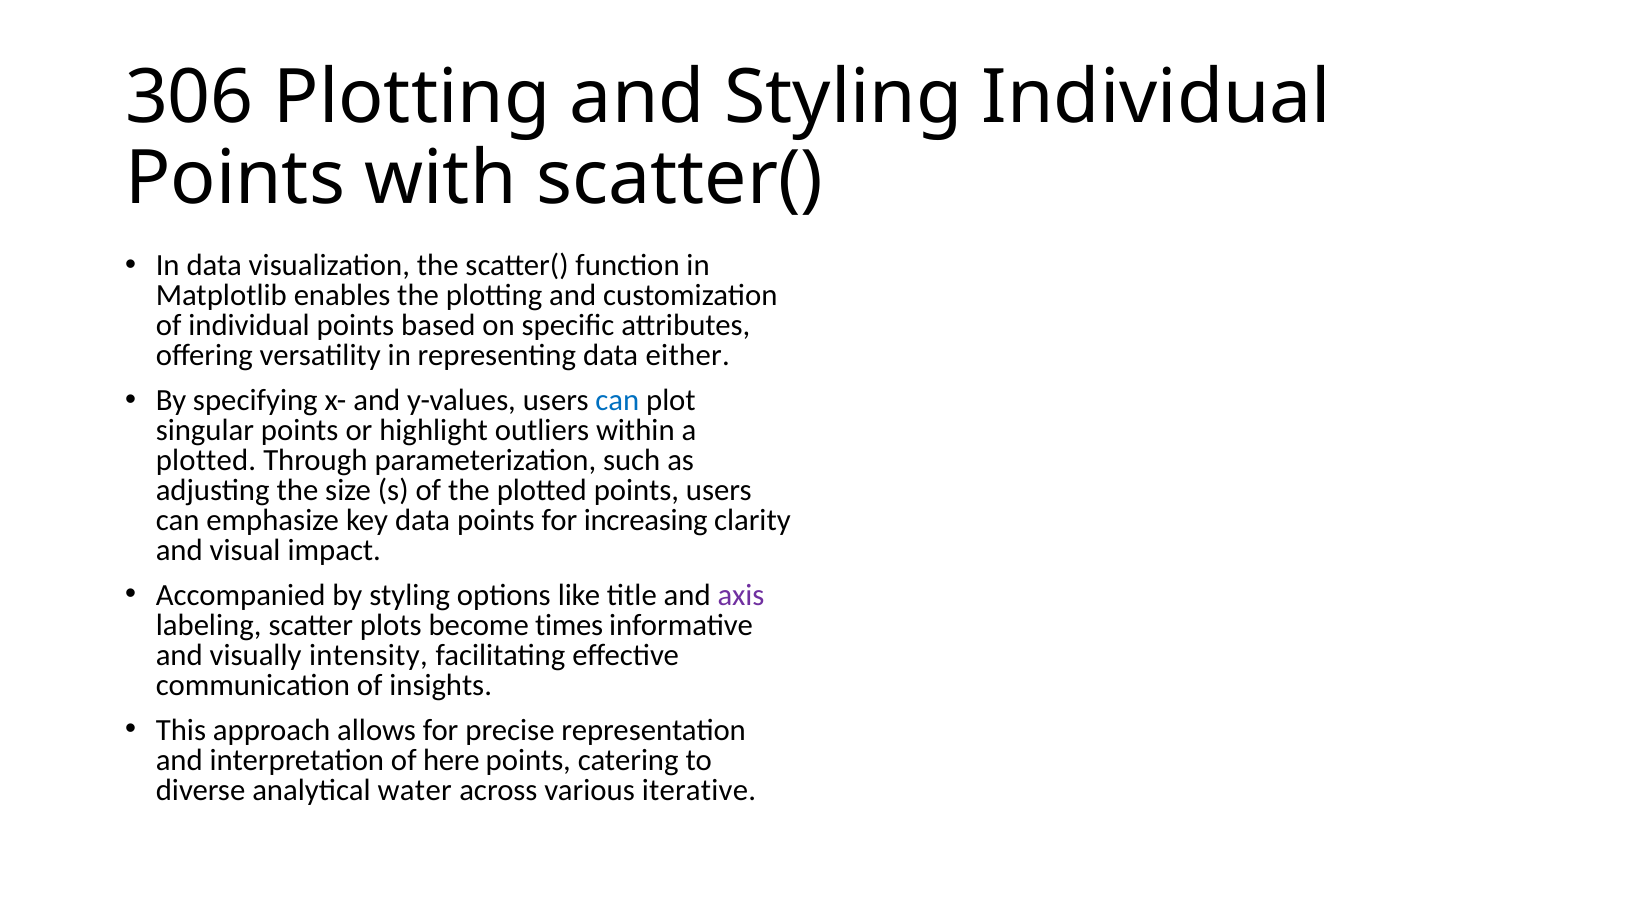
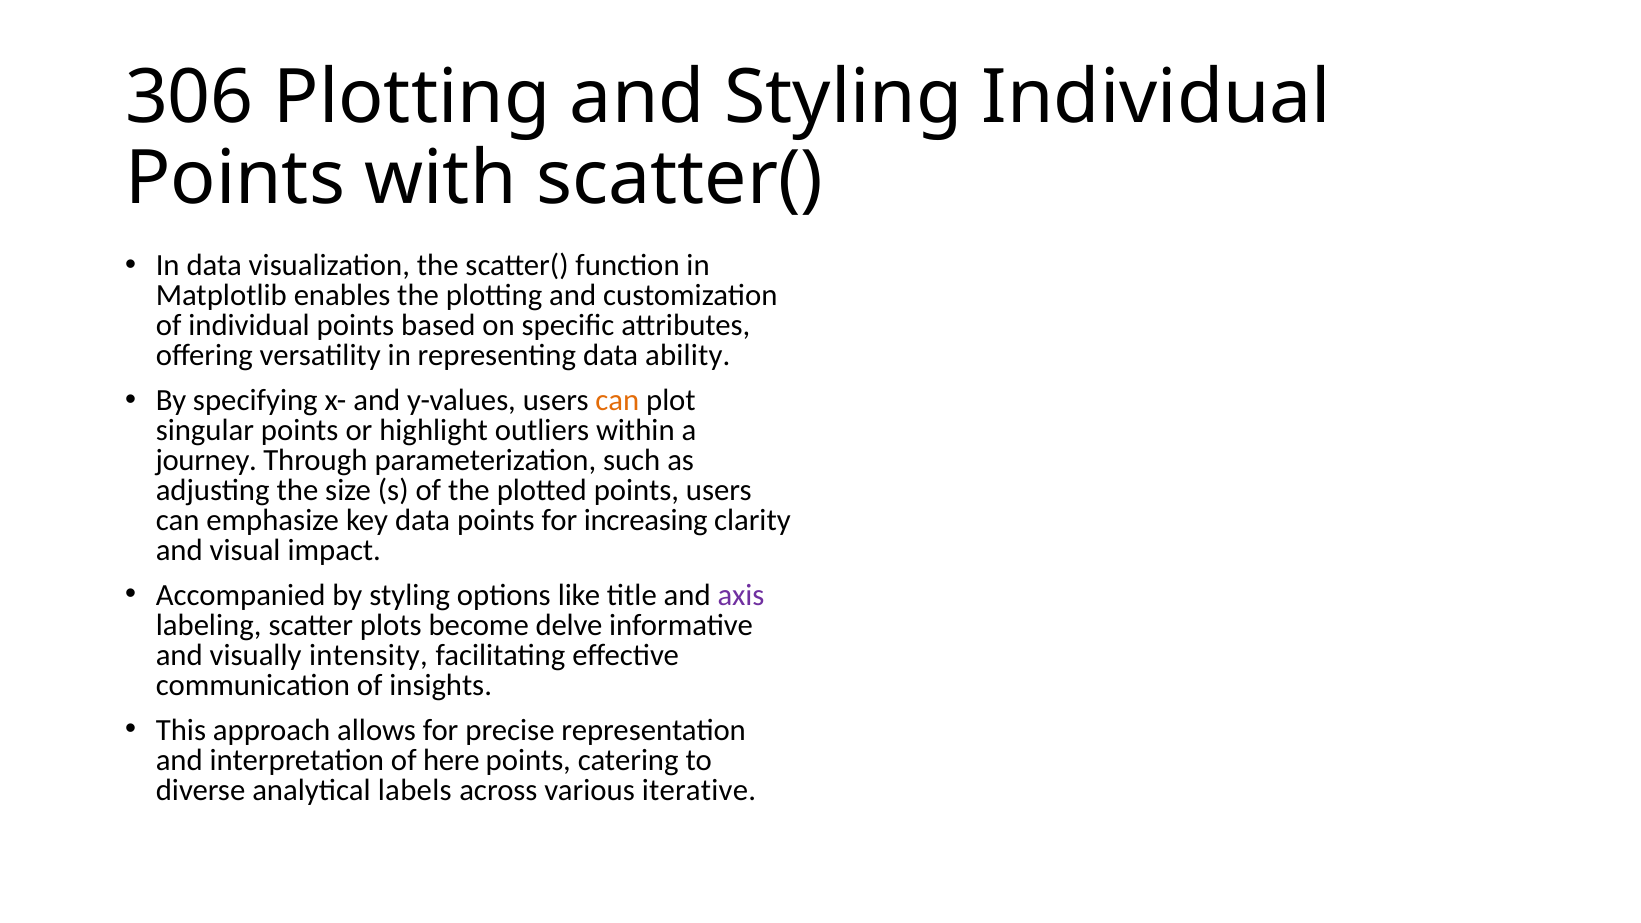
either: either -> ability
can at (617, 401) colour: blue -> orange
plotted at (206, 460): plotted -> journey
times: times -> delve
water: water -> labels
